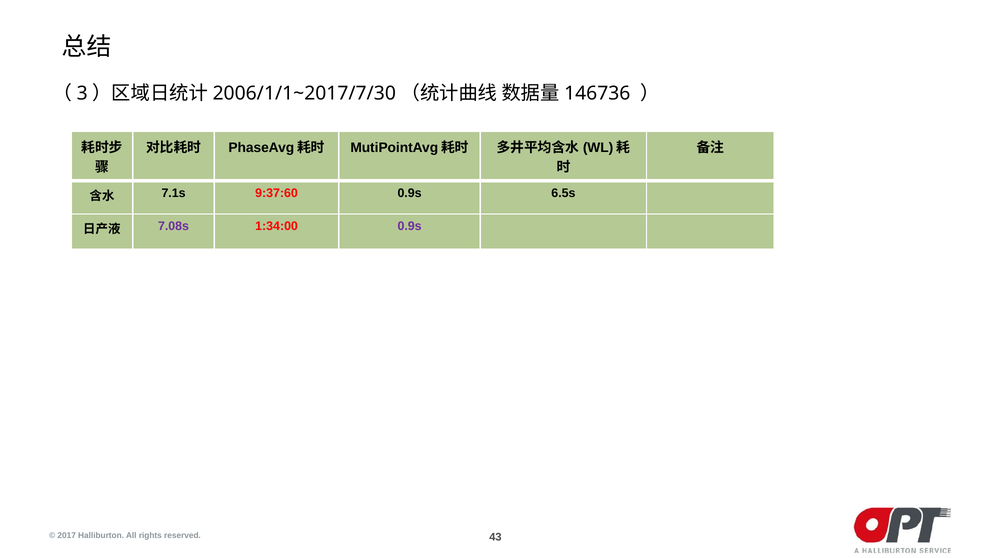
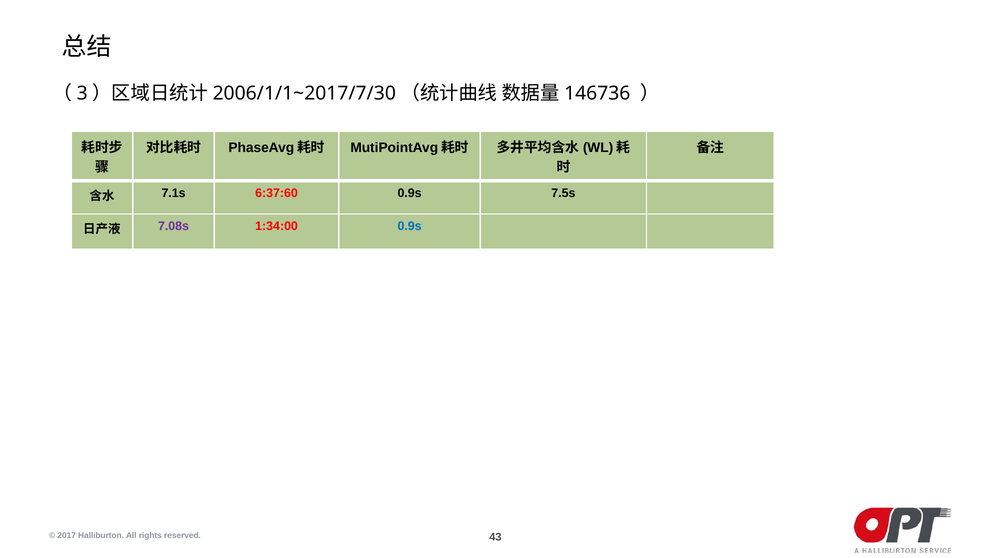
9:37:60: 9:37:60 -> 6:37:60
6.5s: 6.5s -> 7.5s
0.9s at (410, 226) colour: purple -> blue
